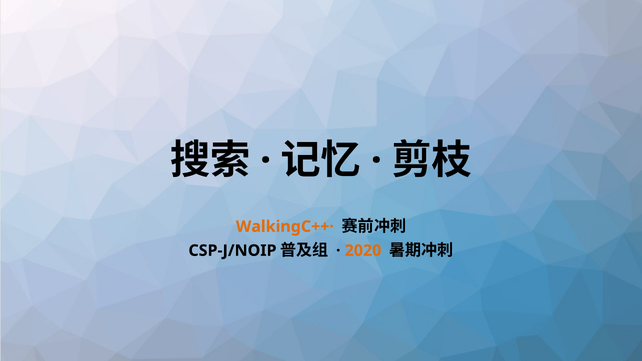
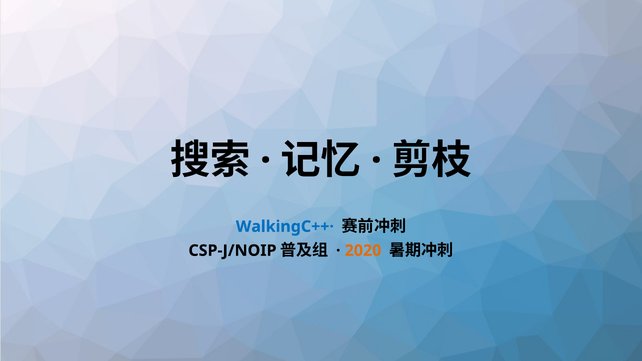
WalkingC++· colour: orange -> blue
